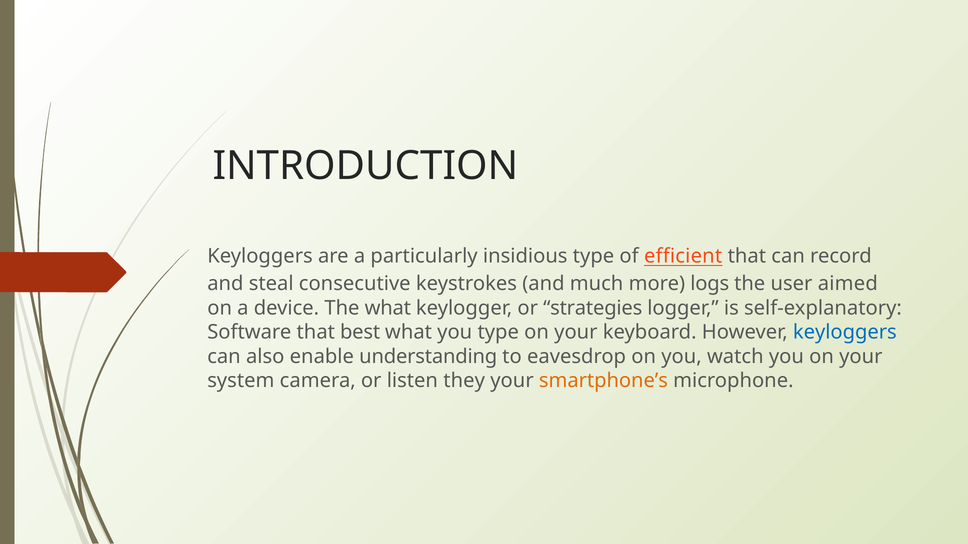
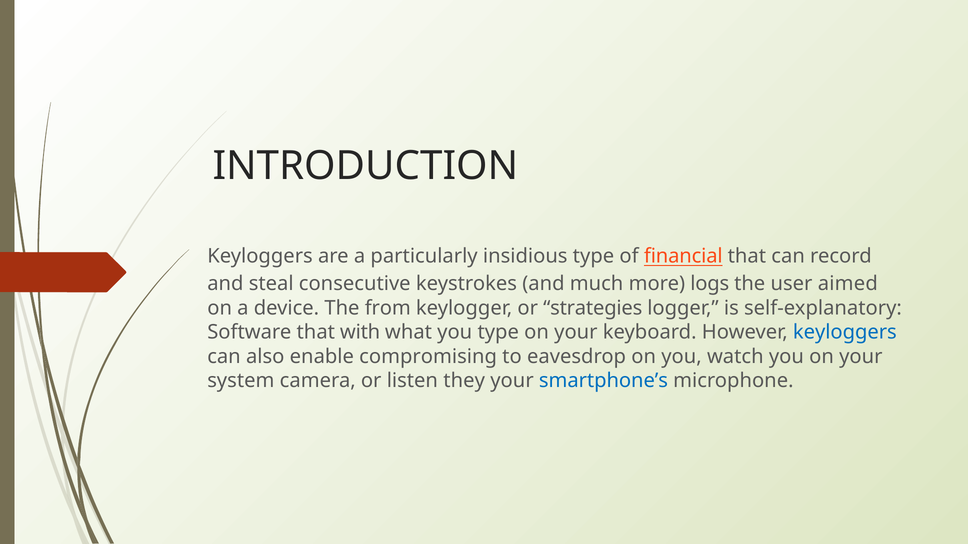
efficient: efficient -> financial
The what: what -> from
best: best -> with
understanding: understanding -> compromising
smartphone’s colour: orange -> blue
